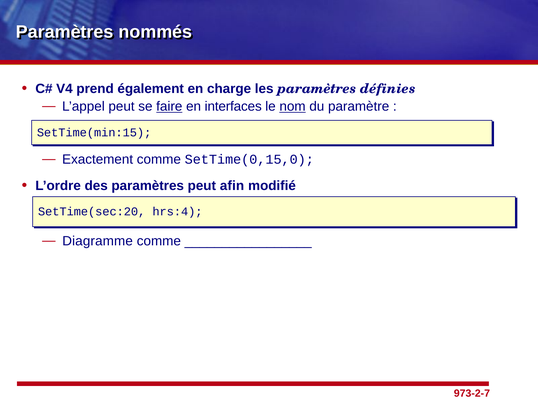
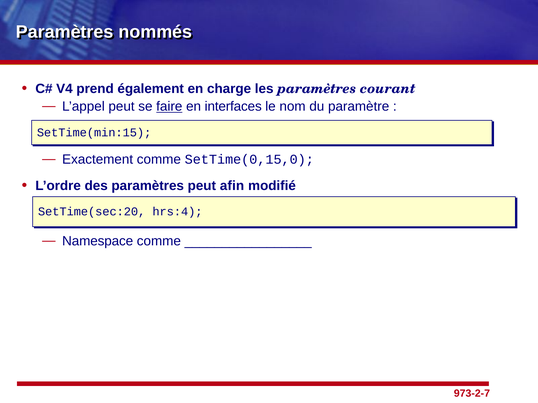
définies: définies -> courant
nom underline: present -> none
Diagramme: Diagramme -> Namespace
